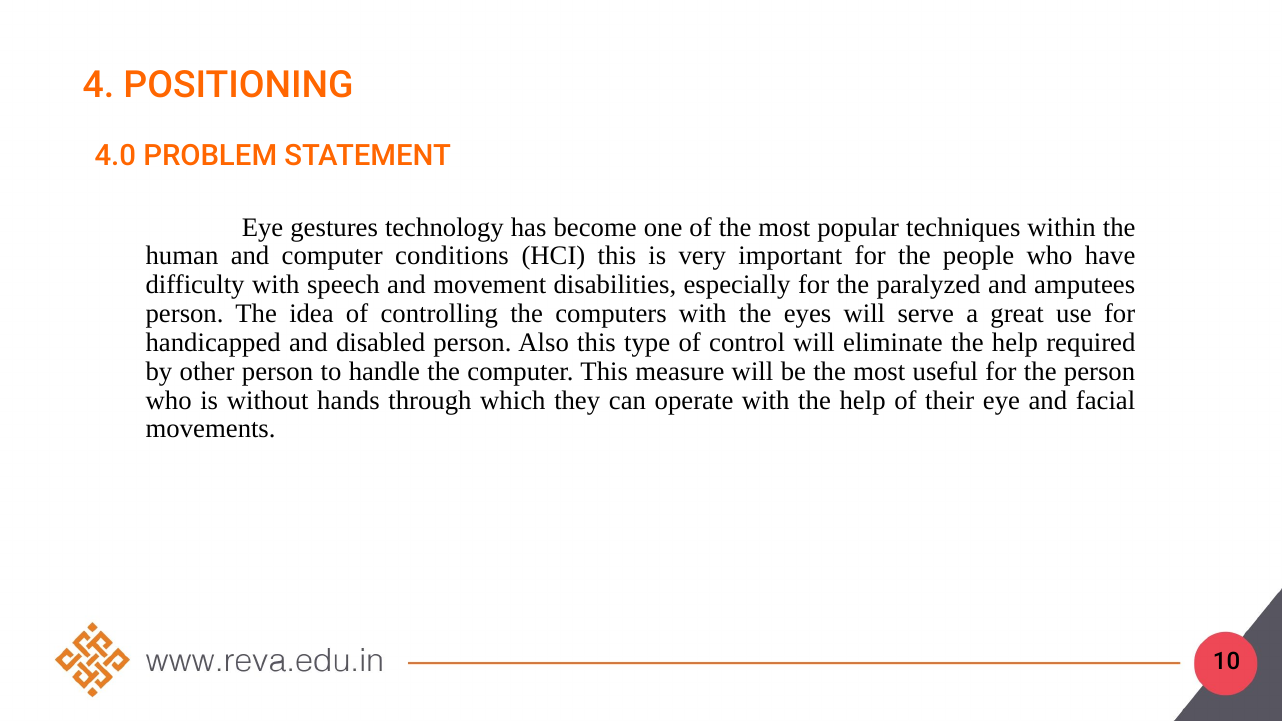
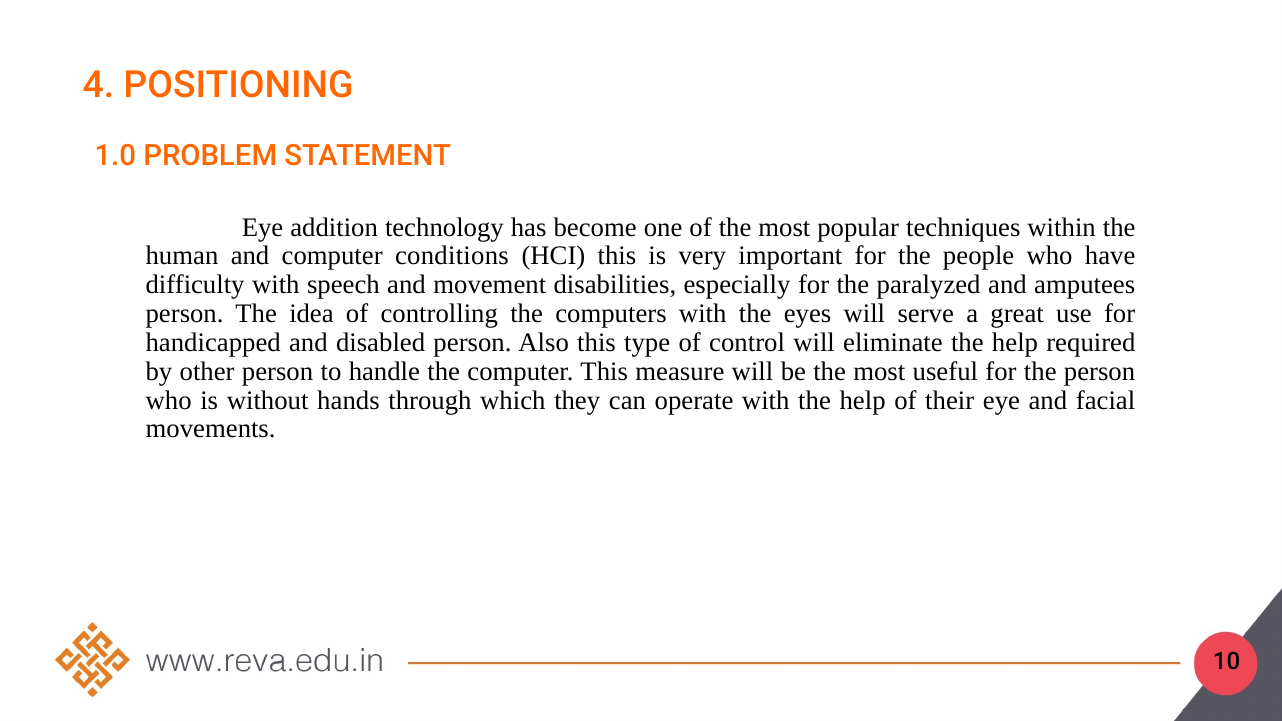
4.0: 4.0 -> 1.0
gestures: gestures -> addition
